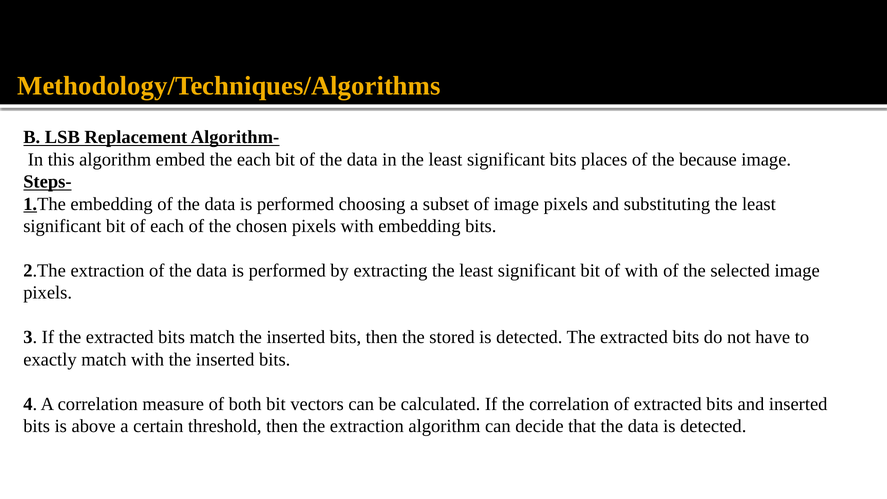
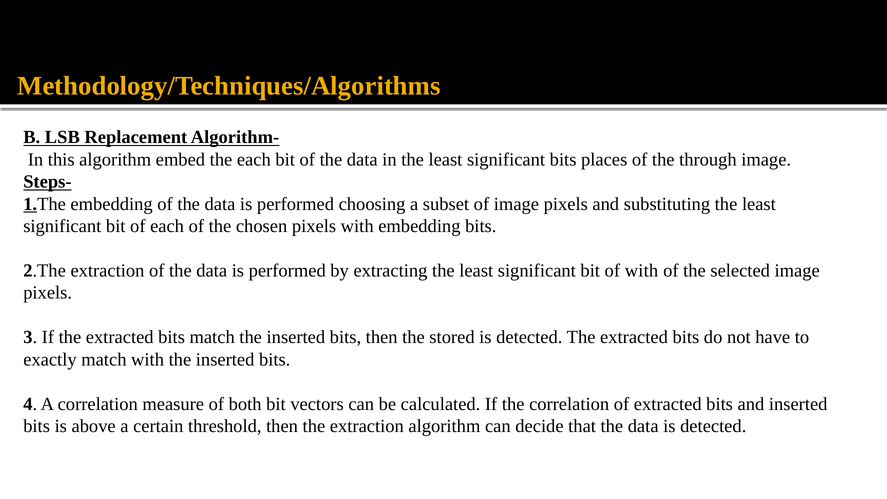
because: because -> through
